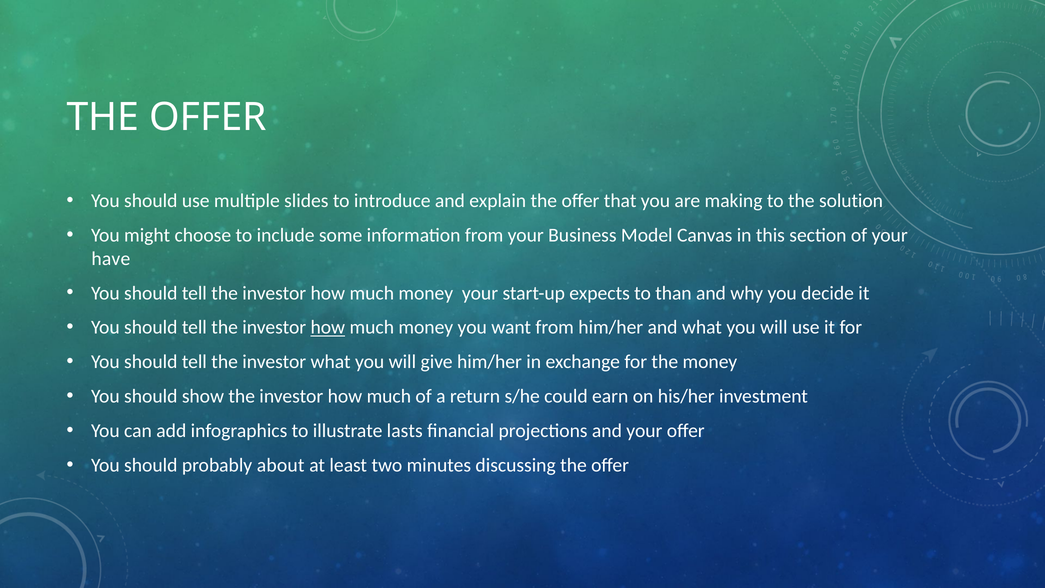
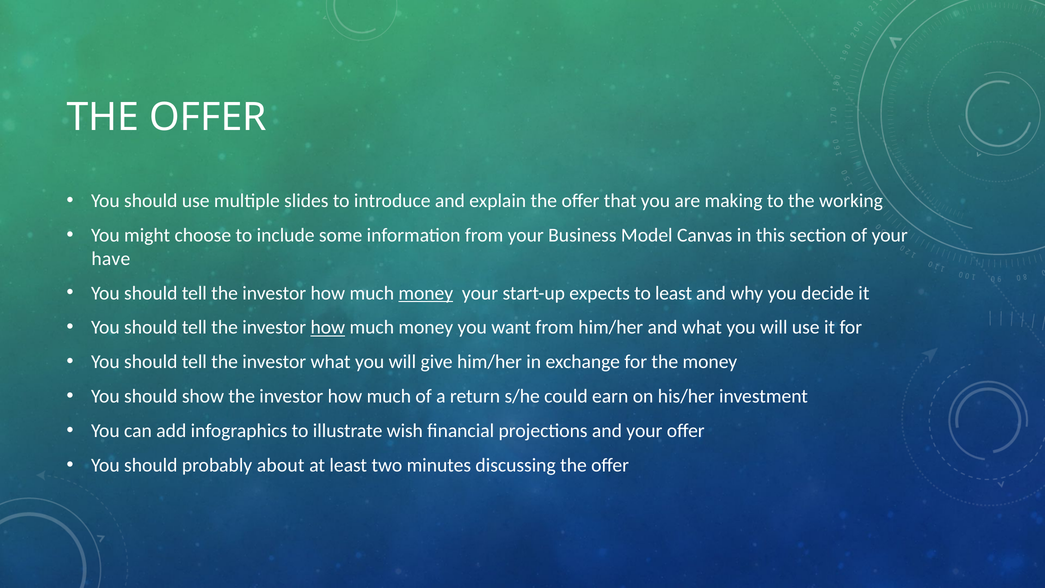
solution: solution -> working
money at (426, 293) underline: none -> present
to than: than -> least
lasts: lasts -> wish
